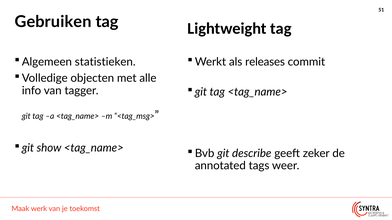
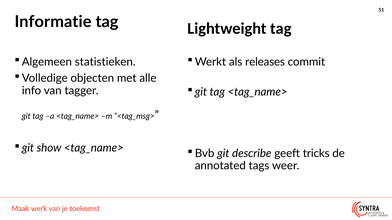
Gebruiken: Gebruiken -> Informatie
zeker: zeker -> tricks
